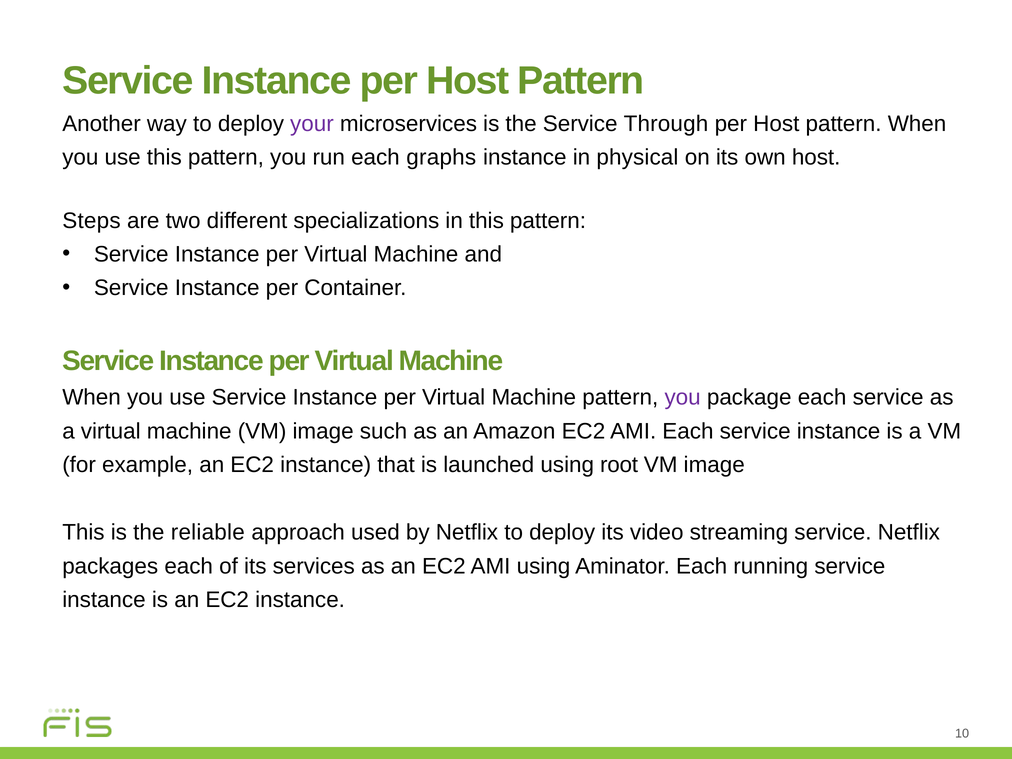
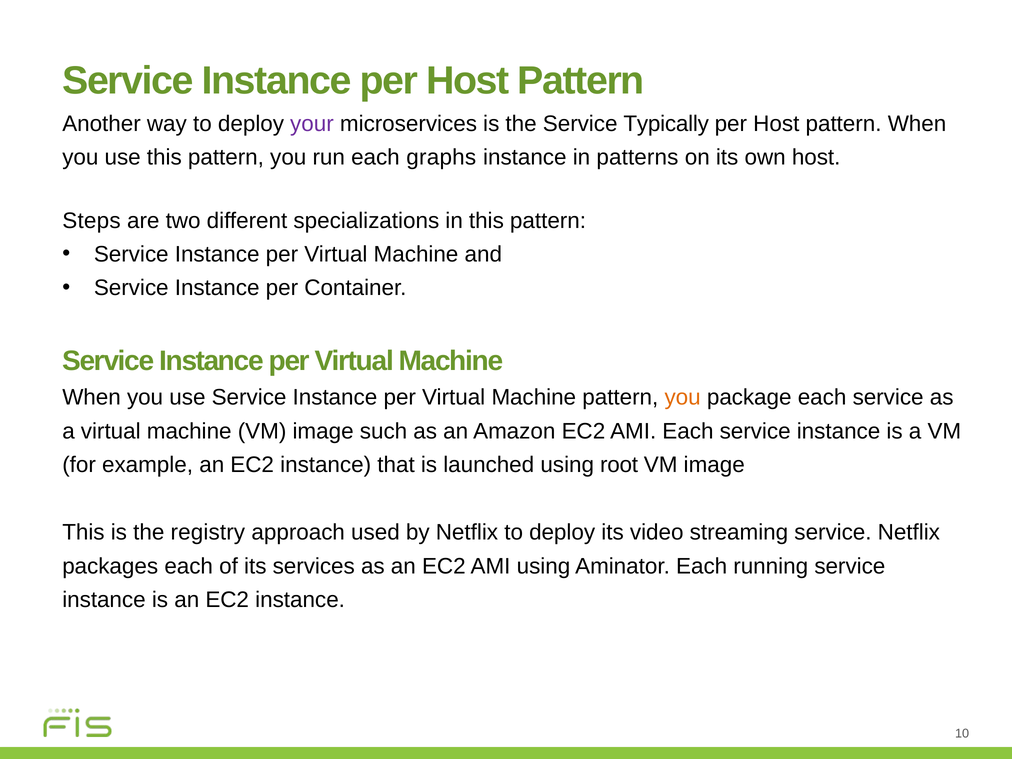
Through: Through -> Typically
physical: physical -> patterns
you at (683, 398) colour: purple -> orange
reliable: reliable -> registry
